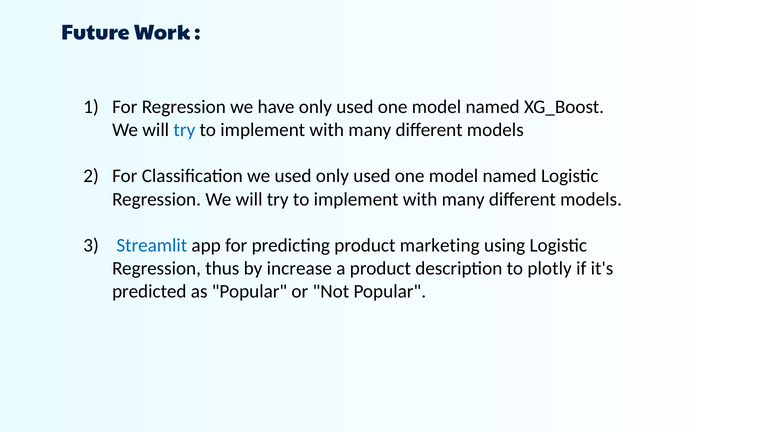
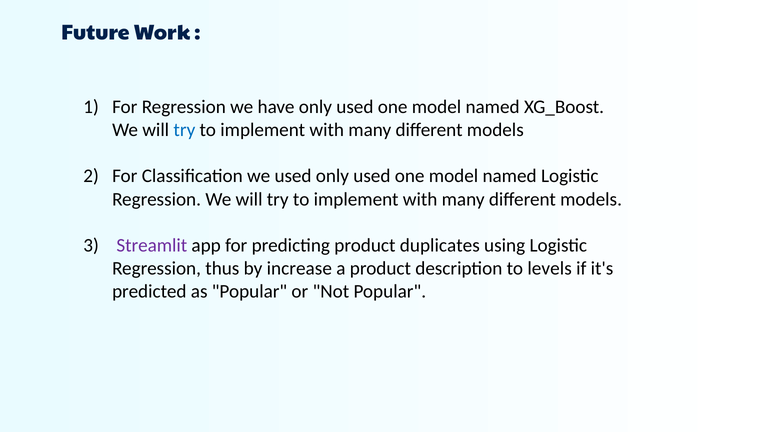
Streamlit colour: blue -> purple
marketing: marketing -> duplicates
plotly: plotly -> levels
